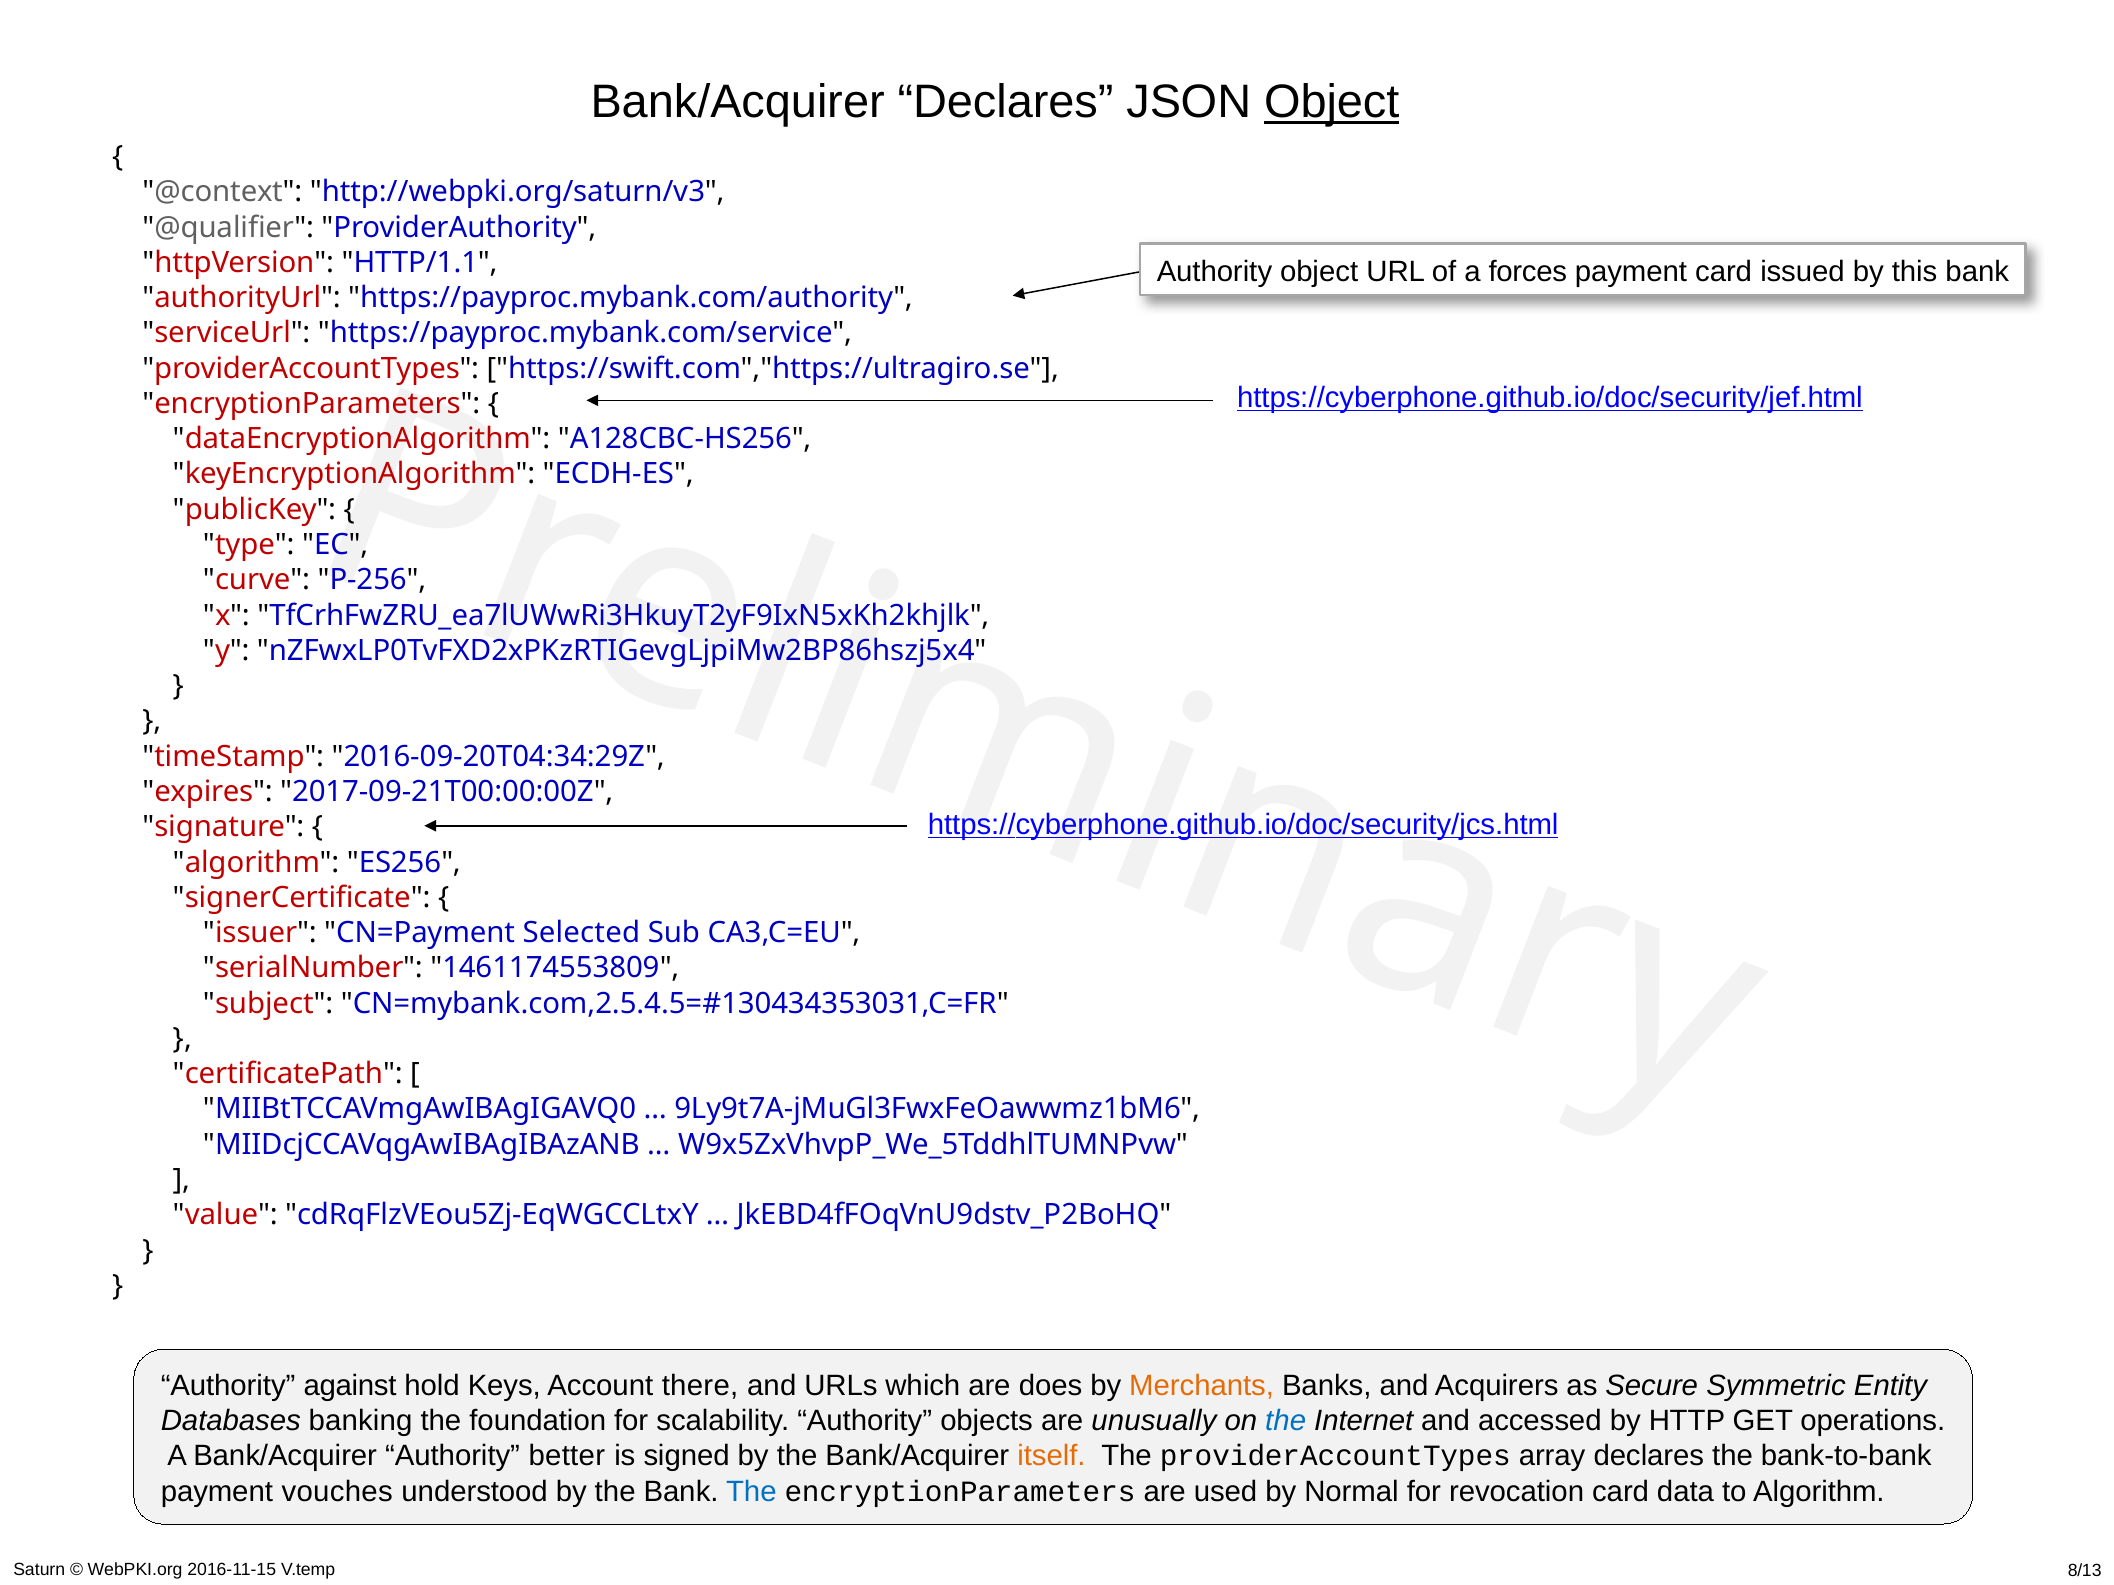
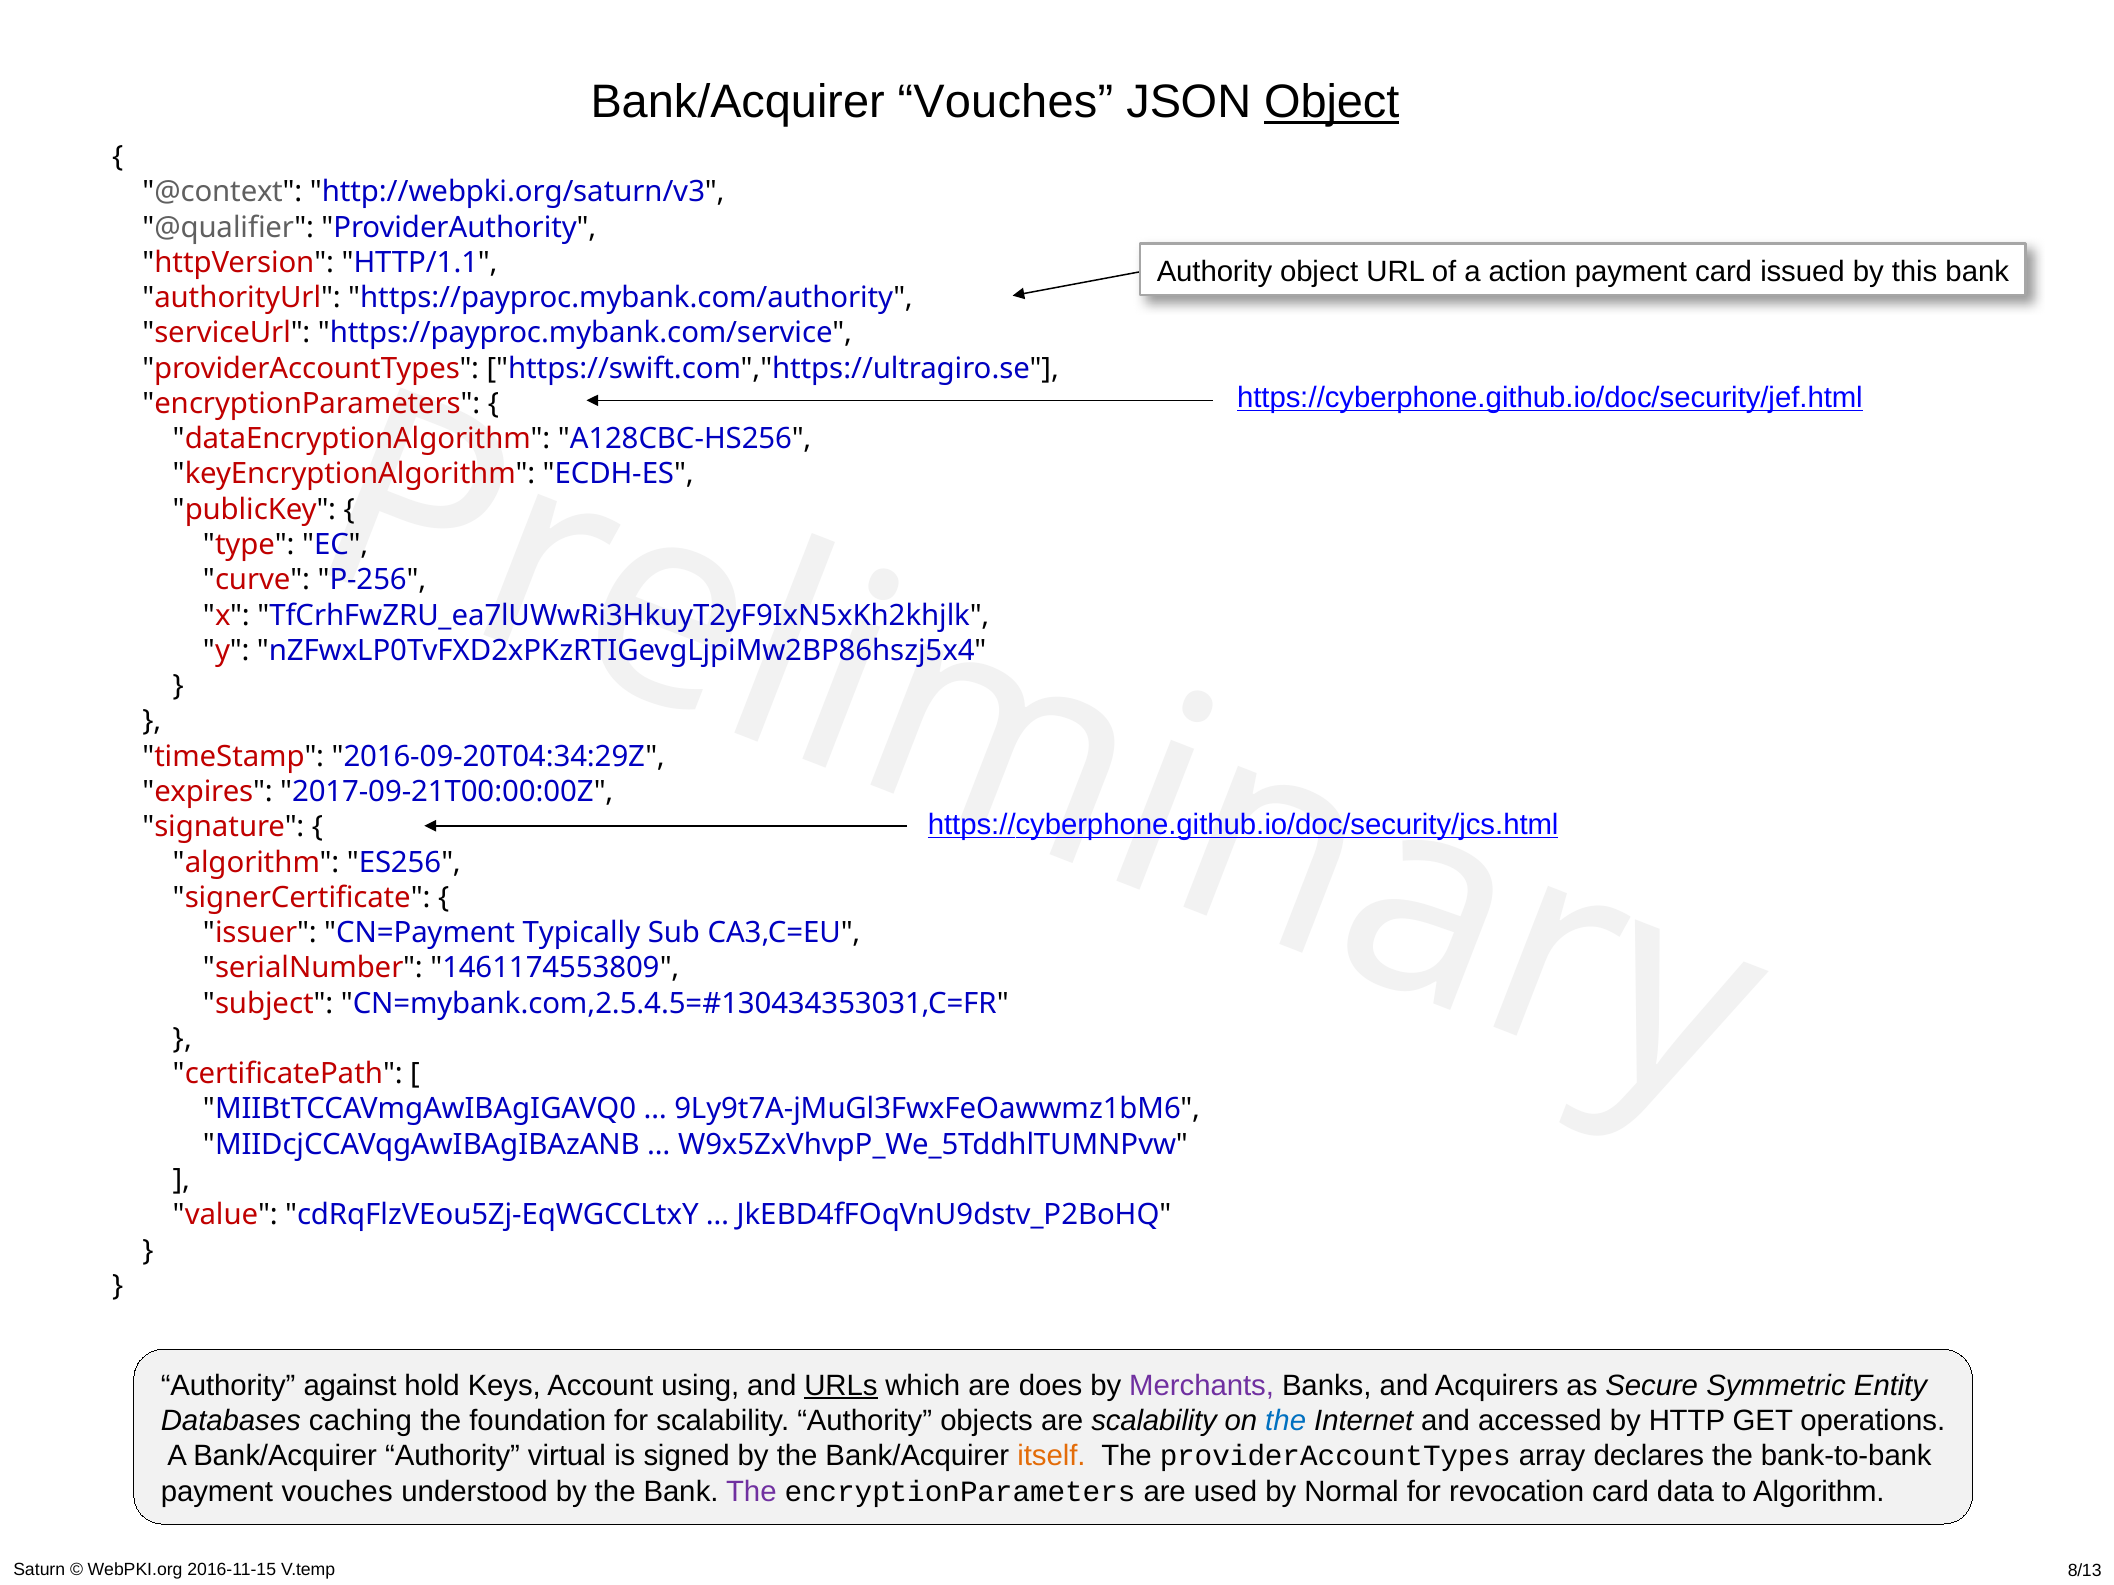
Bank/Acquirer Declares: Declares -> Vouches
forces: forces -> action
Selected: Selected -> Typically
there: there -> using
URLs underline: none -> present
Merchants colour: orange -> purple
banking: banking -> caching
are unusually: unusually -> scalability
better: better -> virtual
The at (751, 1492) colour: blue -> purple
